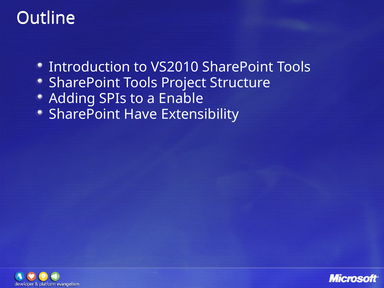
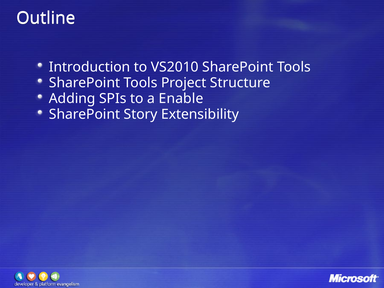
Have: Have -> Story
